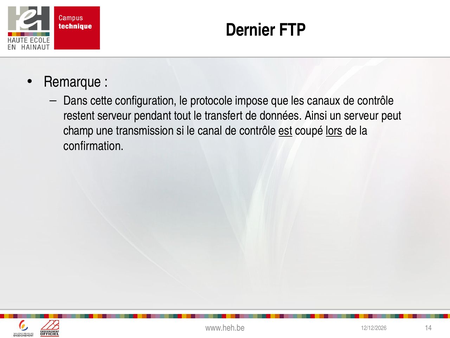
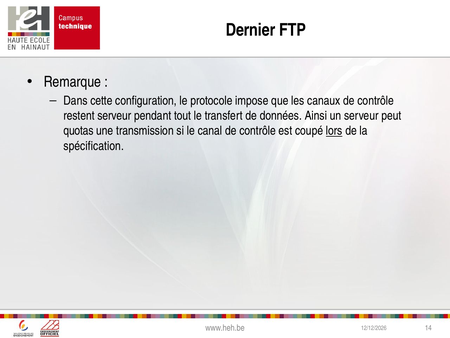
champ: champ -> quotas
est underline: present -> none
confirmation: confirmation -> spécification
